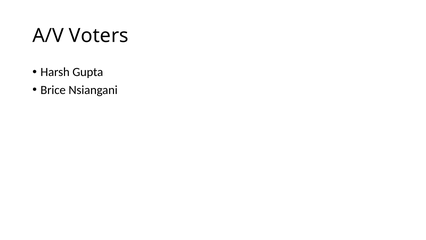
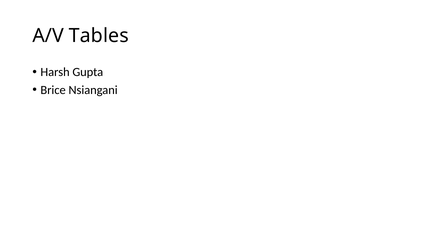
Voters: Voters -> Tables
